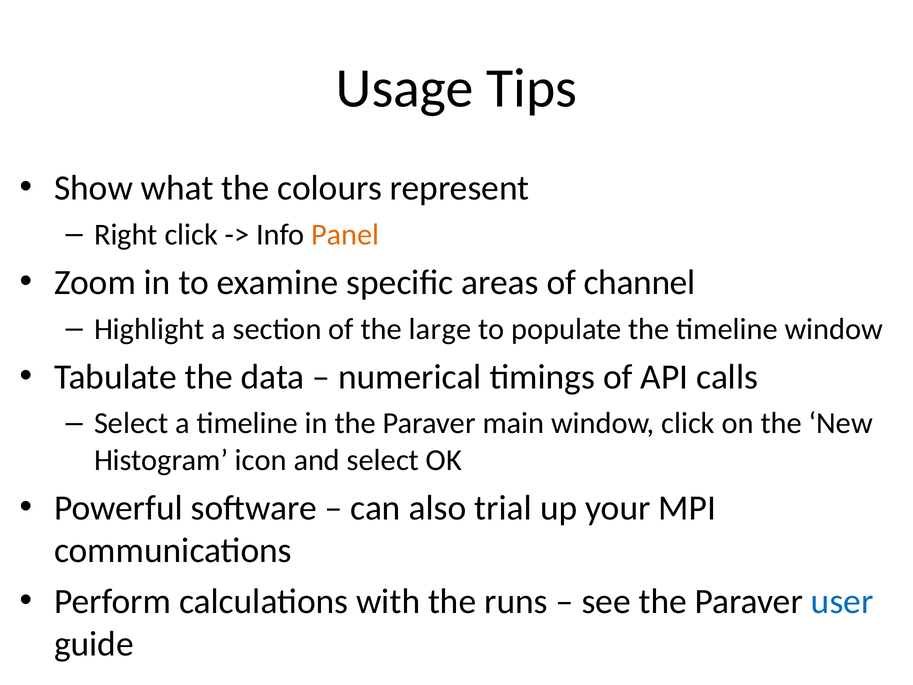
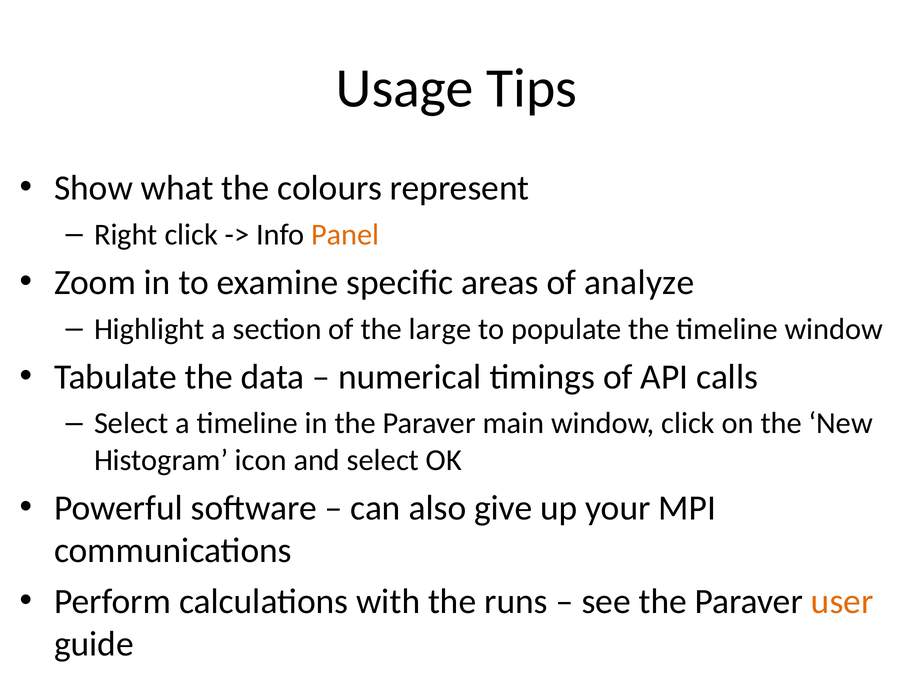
channel: channel -> analyze
trial: trial -> give
user colour: blue -> orange
